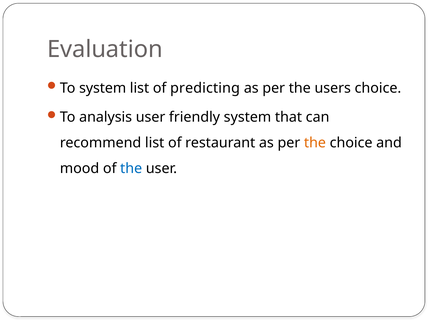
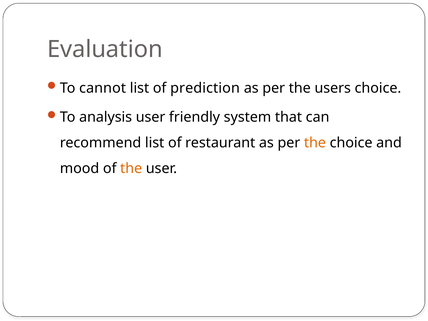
To system: system -> cannot
predicting: predicting -> prediction
the at (131, 168) colour: blue -> orange
